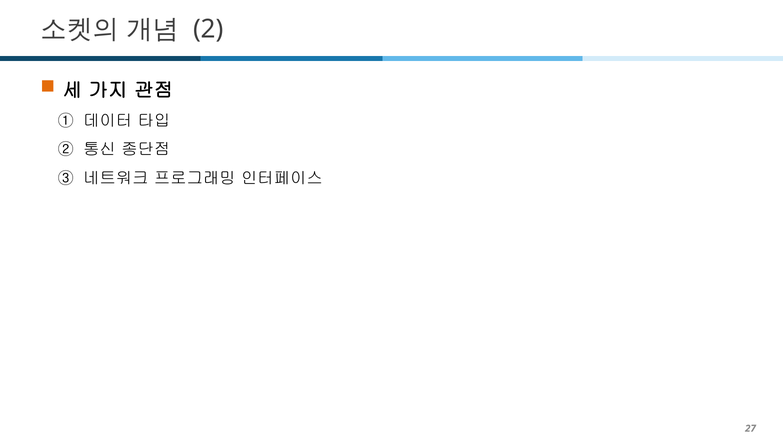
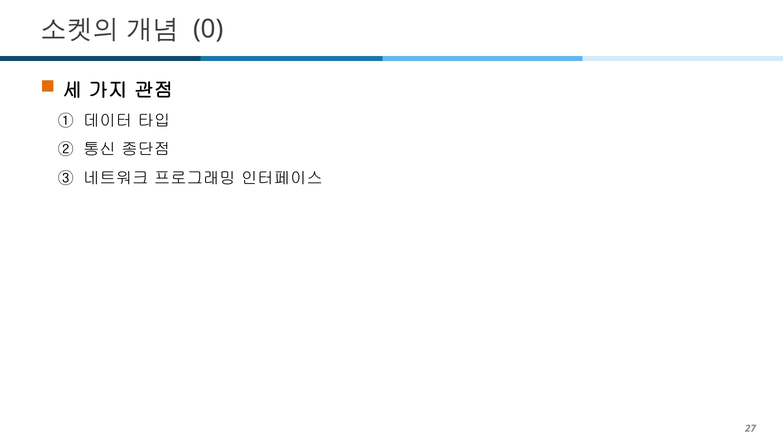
2: 2 -> 0
